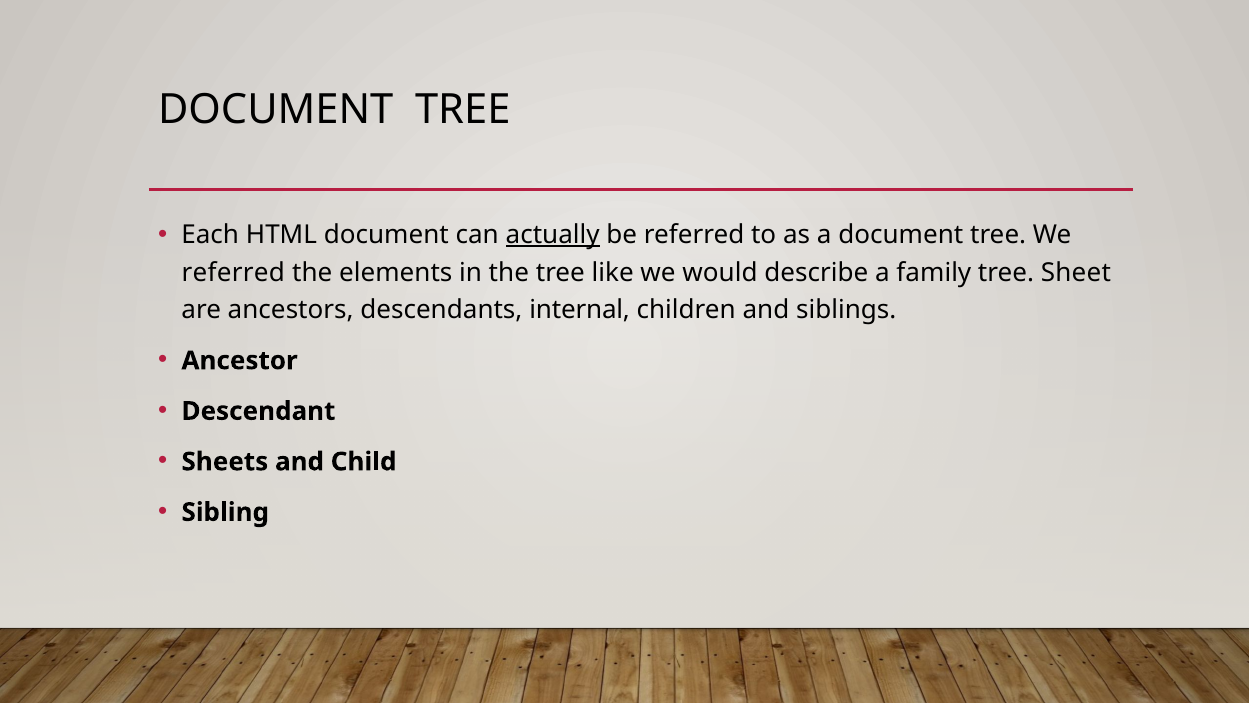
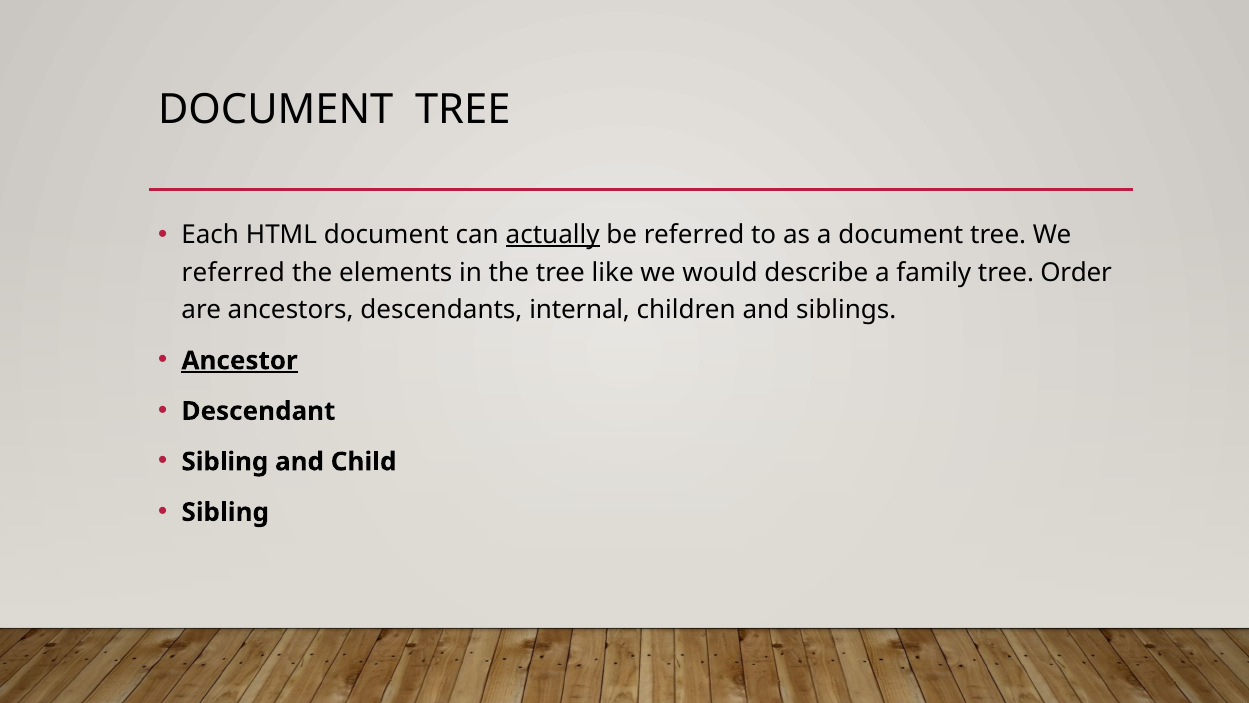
Sheet: Sheet -> Order
Ancestor underline: none -> present
Sheets at (225, 461): Sheets -> Sibling
